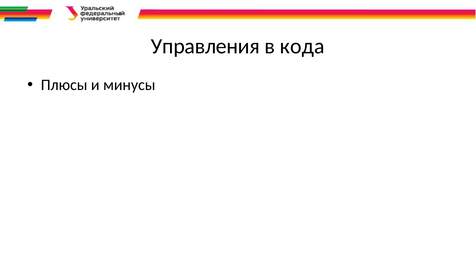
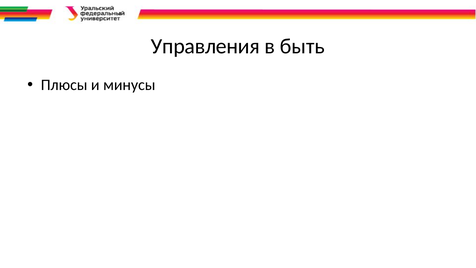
кода: кода -> быть
